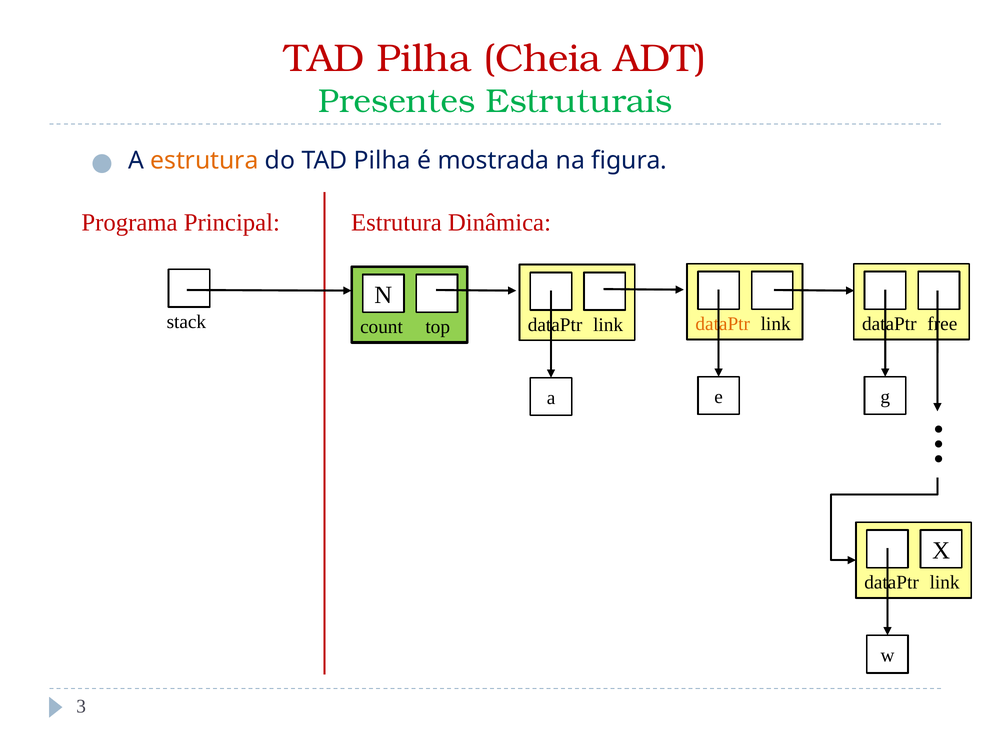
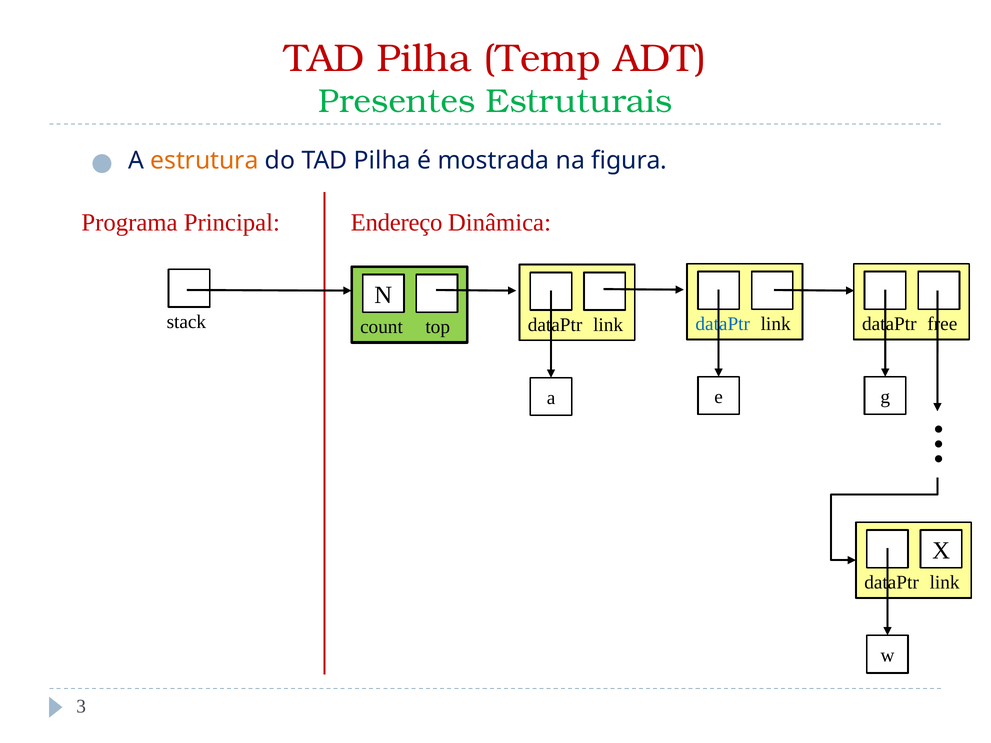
Cheia: Cheia -> Temp
Principal Estrutura: Estrutura -> Endereço
dataPtr at (723, 324) colour: orange -> blue
